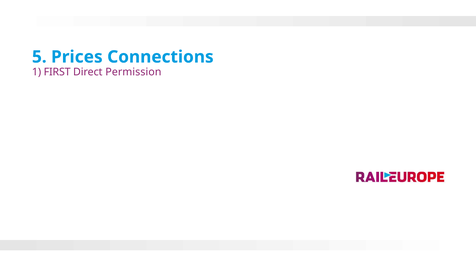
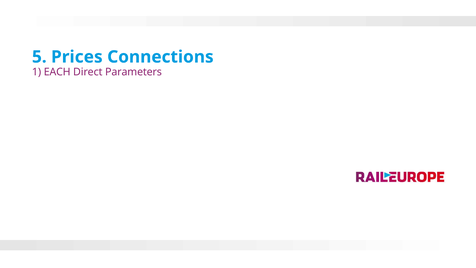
FIRST: FIRST -> EACH
Permission: Permission -> Parameters
